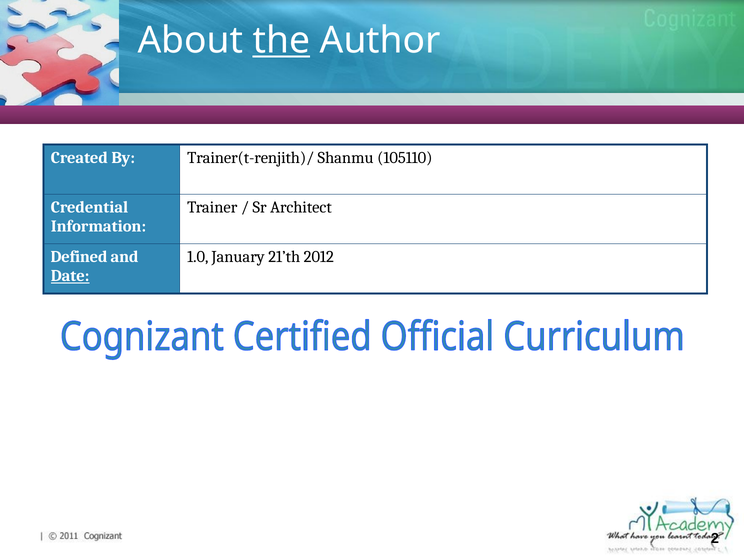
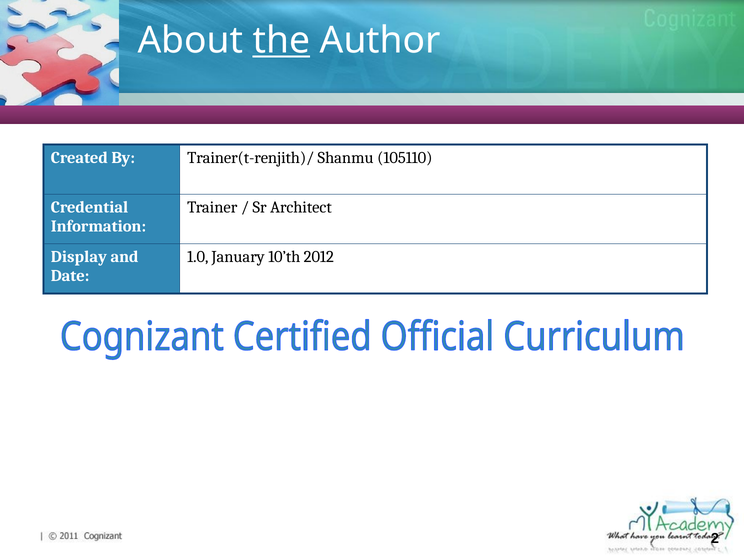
Defined: Defined -> Display
21’th: 21’th -> 10’th
Date underline: present -> none
